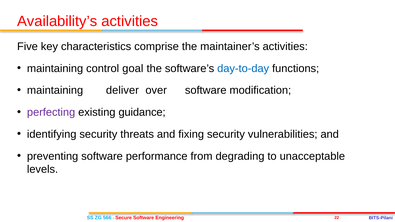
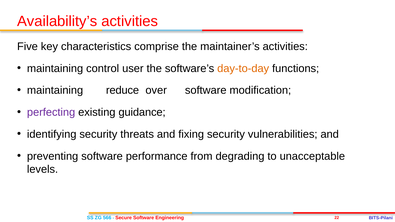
goal: goal -> user
day-to-day colour: blue -> orange
deliver: deliver -> reduce
